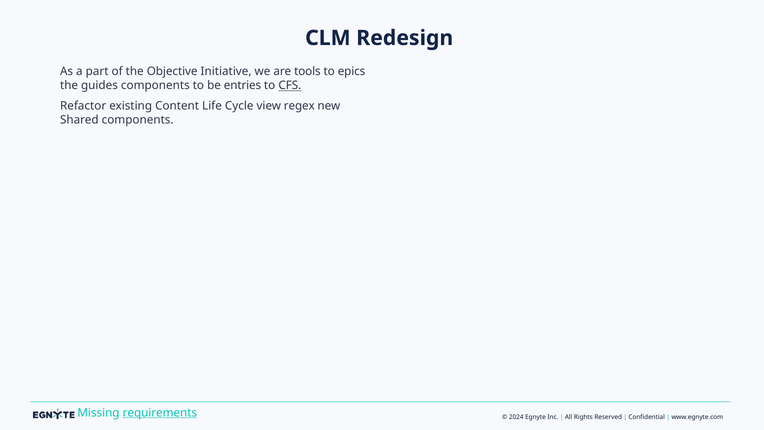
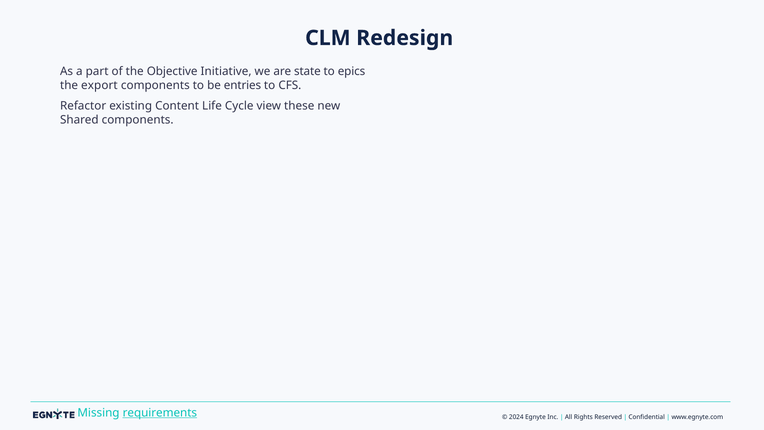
tools: tools -> state
guides: guides -> export
CFS underline: present -> none
regex: regex -> these
